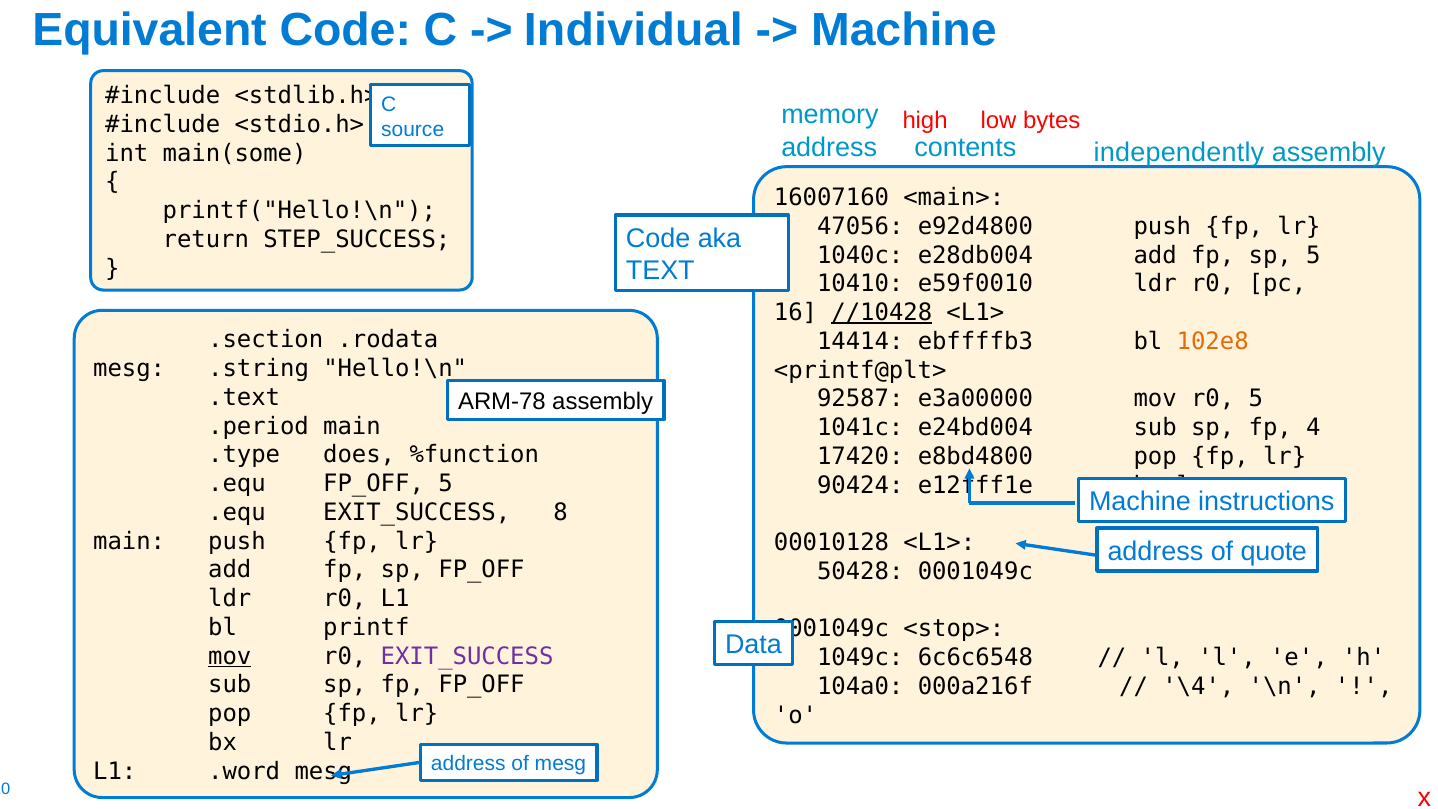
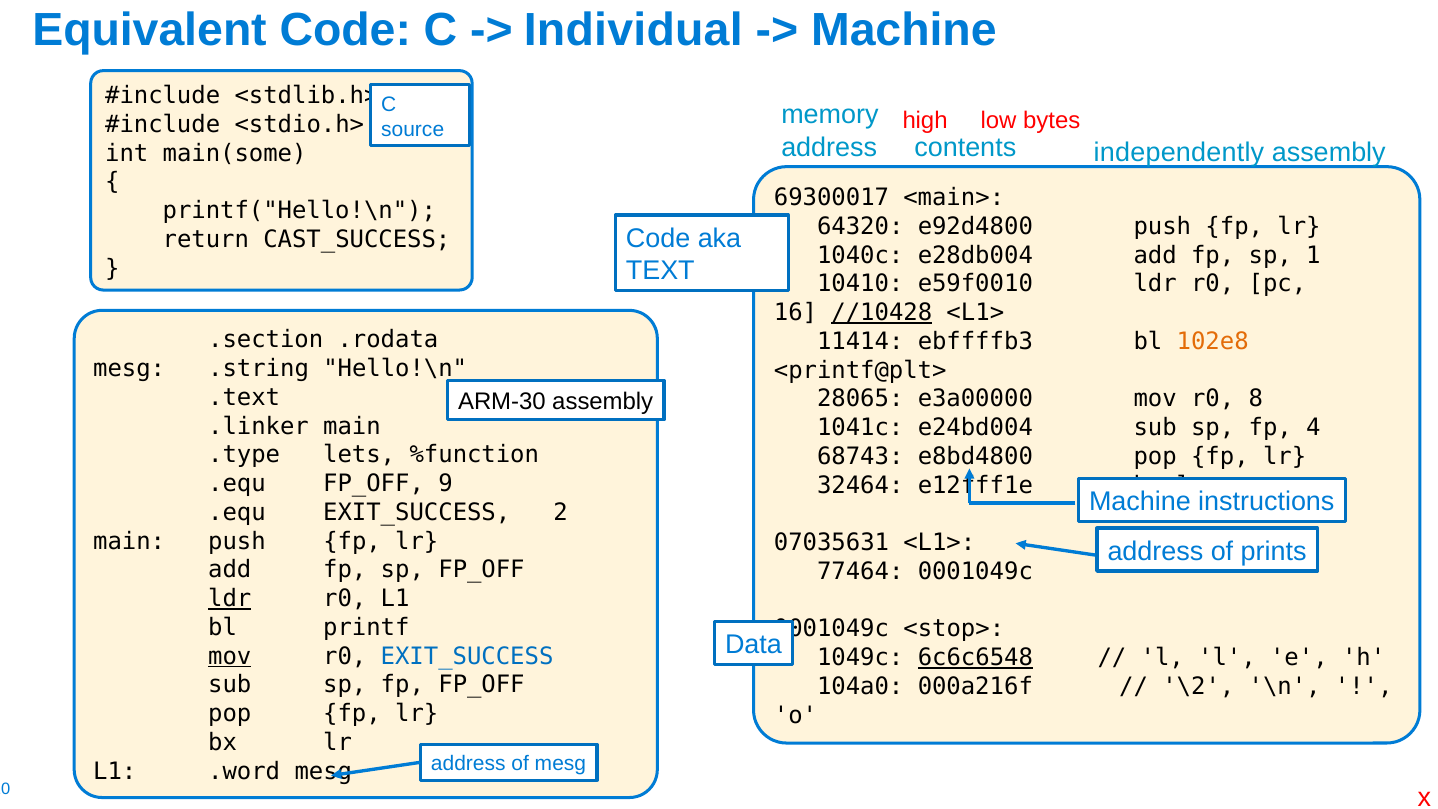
16007160: 16007160 -> 69300017
47056: 47056 -> 64320
STEP_SUCCESS: STEP_SUCCESS -> CAST_SUCCESS
sp 5: 5 -> 1
14414: 14414 -> 11414
92587: 92587 -> 28065
r0 5: 5 -> 8
ARM-78: ARM-78 -> ARM-30
.period: .period -> .linker
does: does -> lets
17420: 17420 -> 68743
FP_OFF 5: 5 -> 9
90424: 90424 -> 32464
8: 8 -> 2
00010128: 00010128 -> 07035631
quote: quote -> prints
50428: 50428 -> 77464
ldr at (230, 599) underline: none -> present
EXIT_SUCCESS at (467, 656) colour: purple -> blue
6c6c6548 underline: none -> present
\4: \4 -> \2
